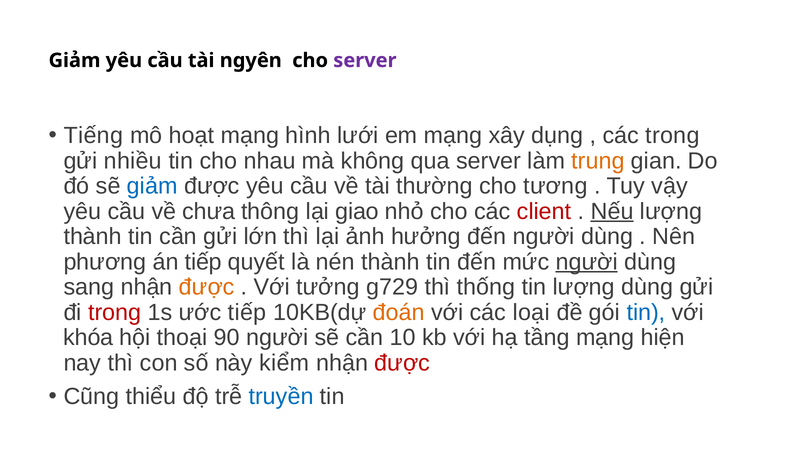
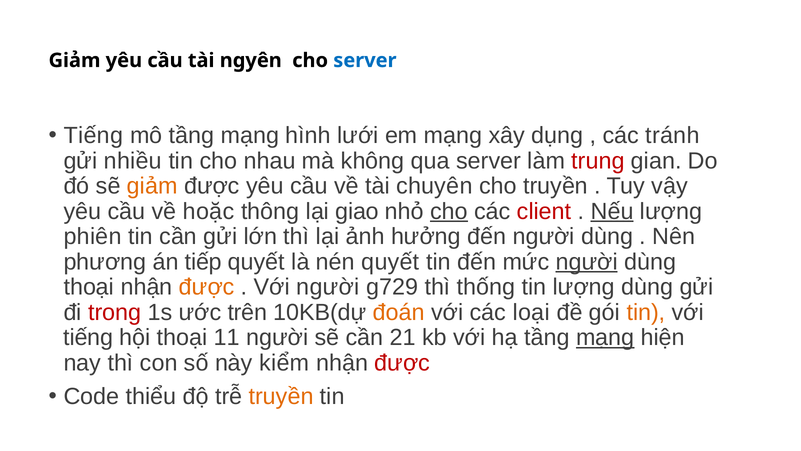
server at (365, 60) colour: purple -> blue
mô hoạt: hoạt -> tầng
các trong: trong -> tránh
trung colour: orange -> red
giảm at (152, 186) colour: blue -> orange
thường: thường -> chuyên
cho tương: tương -> truyền
chưa: chưa -> hoặc
cho at (449, 211) underline: none -> present
thành at (93, 236): thành -> phiên
nén thành: thành -> quyết
sang at (89, 287): sang -> thoại
Với tưởng: tưởng -> người
ước tiếp: tiếp -> trên
tin at (646, 312) colour: blue -> orange
khóa at (88, 337): khóa -> tiếng
90: 90 -> 11
10: 10 -> 21
mạng at (605, 337) underline: none -> present
Cũng: Cũng -> Code
truyền at (281, 396) colour: blue -> orange
